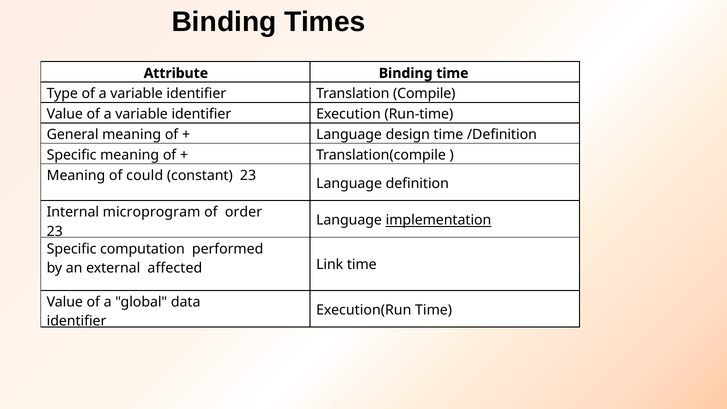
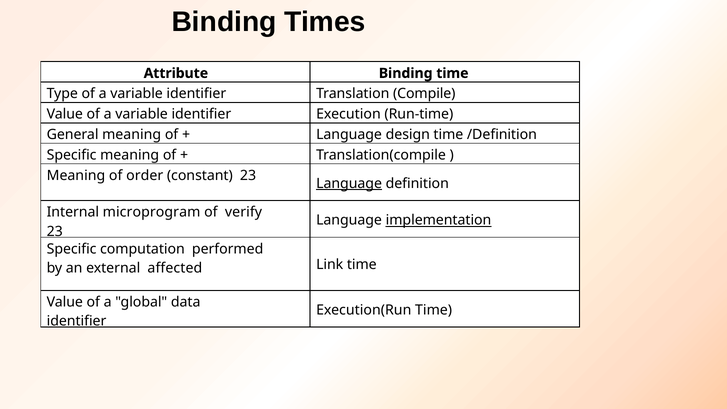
could: could -> order
Language at (349, 183) underline: none -> present
order: order -> verify
